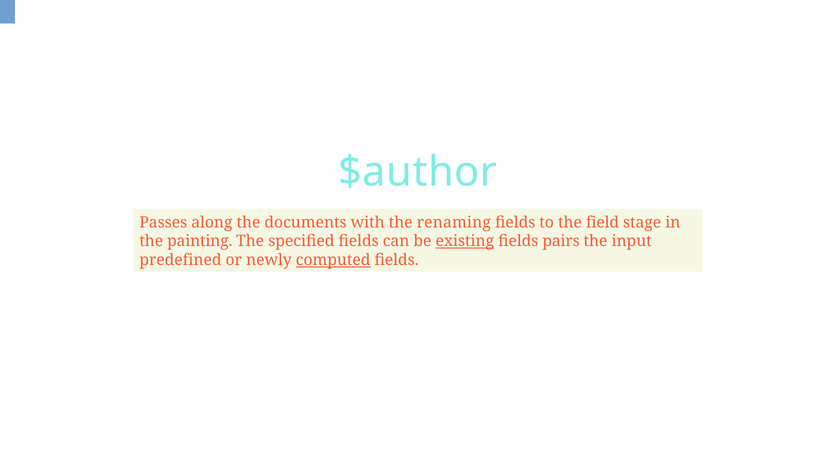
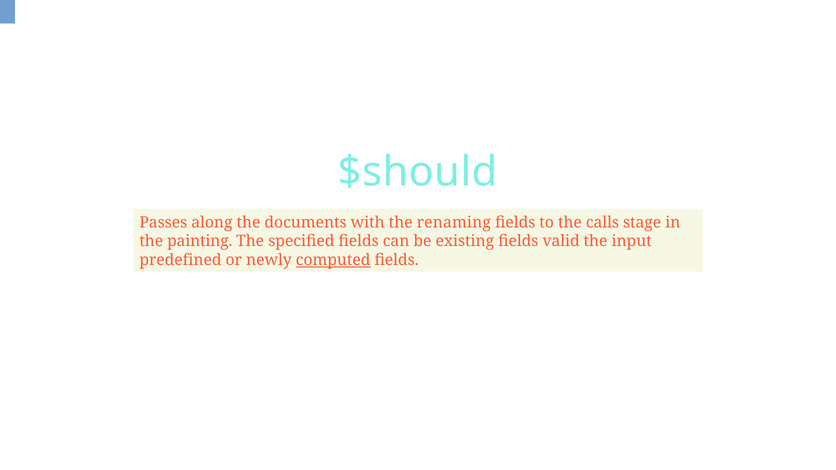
$author: $author -> $should
field: field -> calls
existing underline: present -> none
pairs: pairs -> valid
